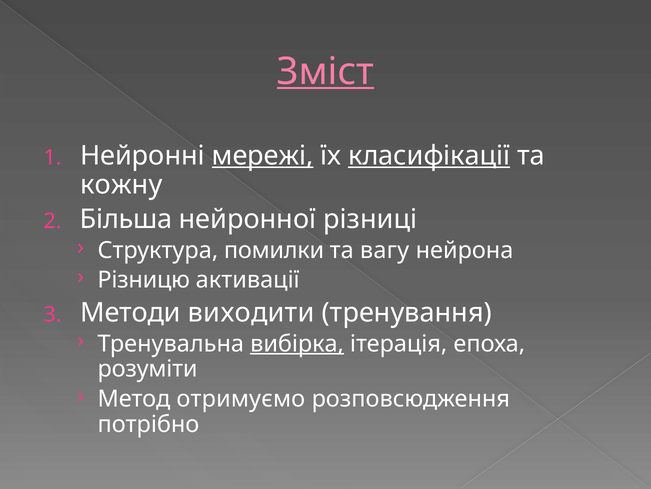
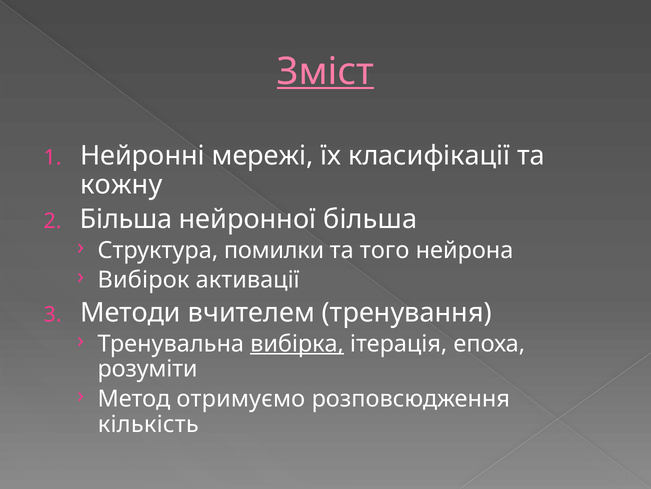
мережі underline: present -> none
класифікації underline: present -> none
нейронної різниці: різниці -> більша
вагу: вагу -> того
Різницю: Різницю -> Вибірок
виходити: виходити -> вчителем
потрібно: потрібно -> кількість
